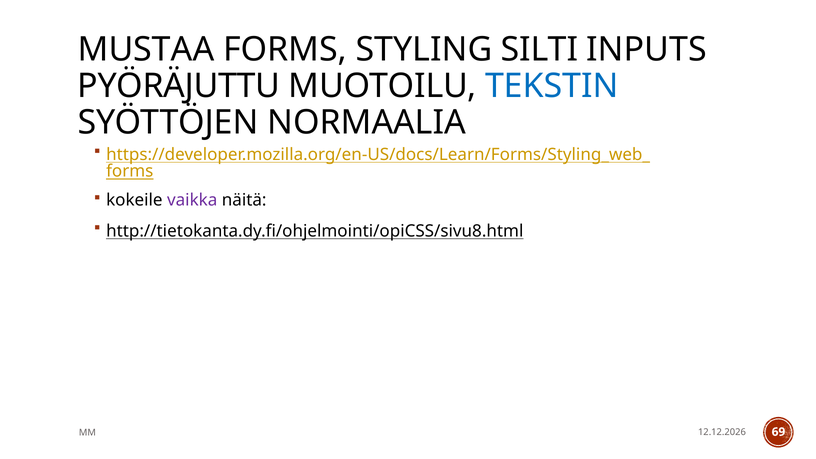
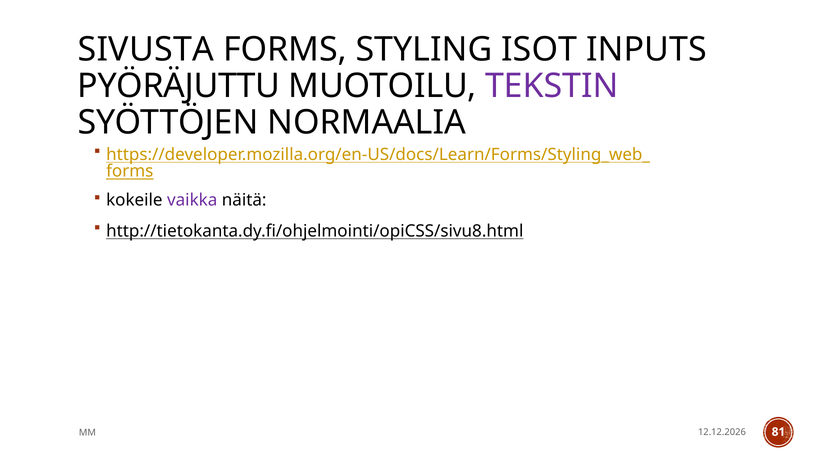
MUSTAA: MUSTAA -> SIVUSTA
SILTI: SILTI -> ISOT
TEKSTIN colour: blue -> purple
69: 69 -> 81
